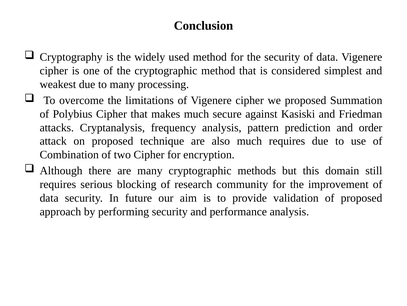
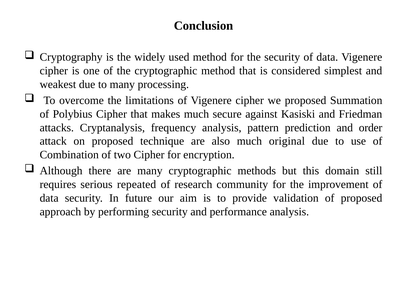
much requires: requires -> original
blocking: blocking -> repeated
